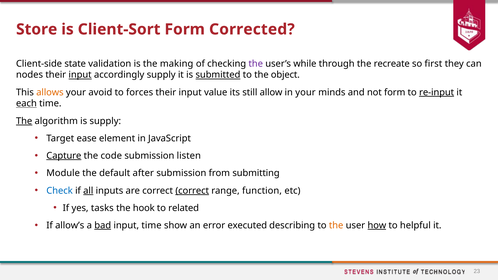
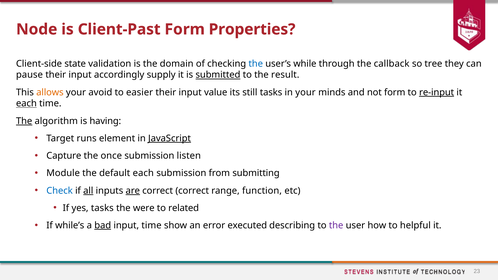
Store: Store -> Node
Client-Sort: Client-Sort -> Client-Past
Corrected: Corrected -> Properties
making: making -> domain
the at (256, 64) colour: purple -> blue
recreate: recreate -> callback
first: first -> tree
nodes: nodes -> pause
input at (80, 75) underline: present -> none
object: object -> result
forces: forces -> easier
still allow: allow -> tasks
is supply: supply -> having
ease: ease -> runs
JavaScript underline: none -> present
Capture underline: present -> none
code: code -> once
default after: after -> each
are underline: none -> present
correct at (192, 191) underline: present -> none
hook: hook -> were
allow’s: allow’s -> while’s
the at (336, 226) colour: orange -> purple
how underline: present -> none
